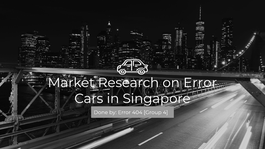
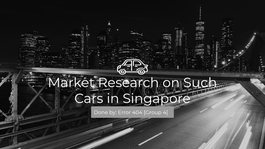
on Error: Error -> Such
